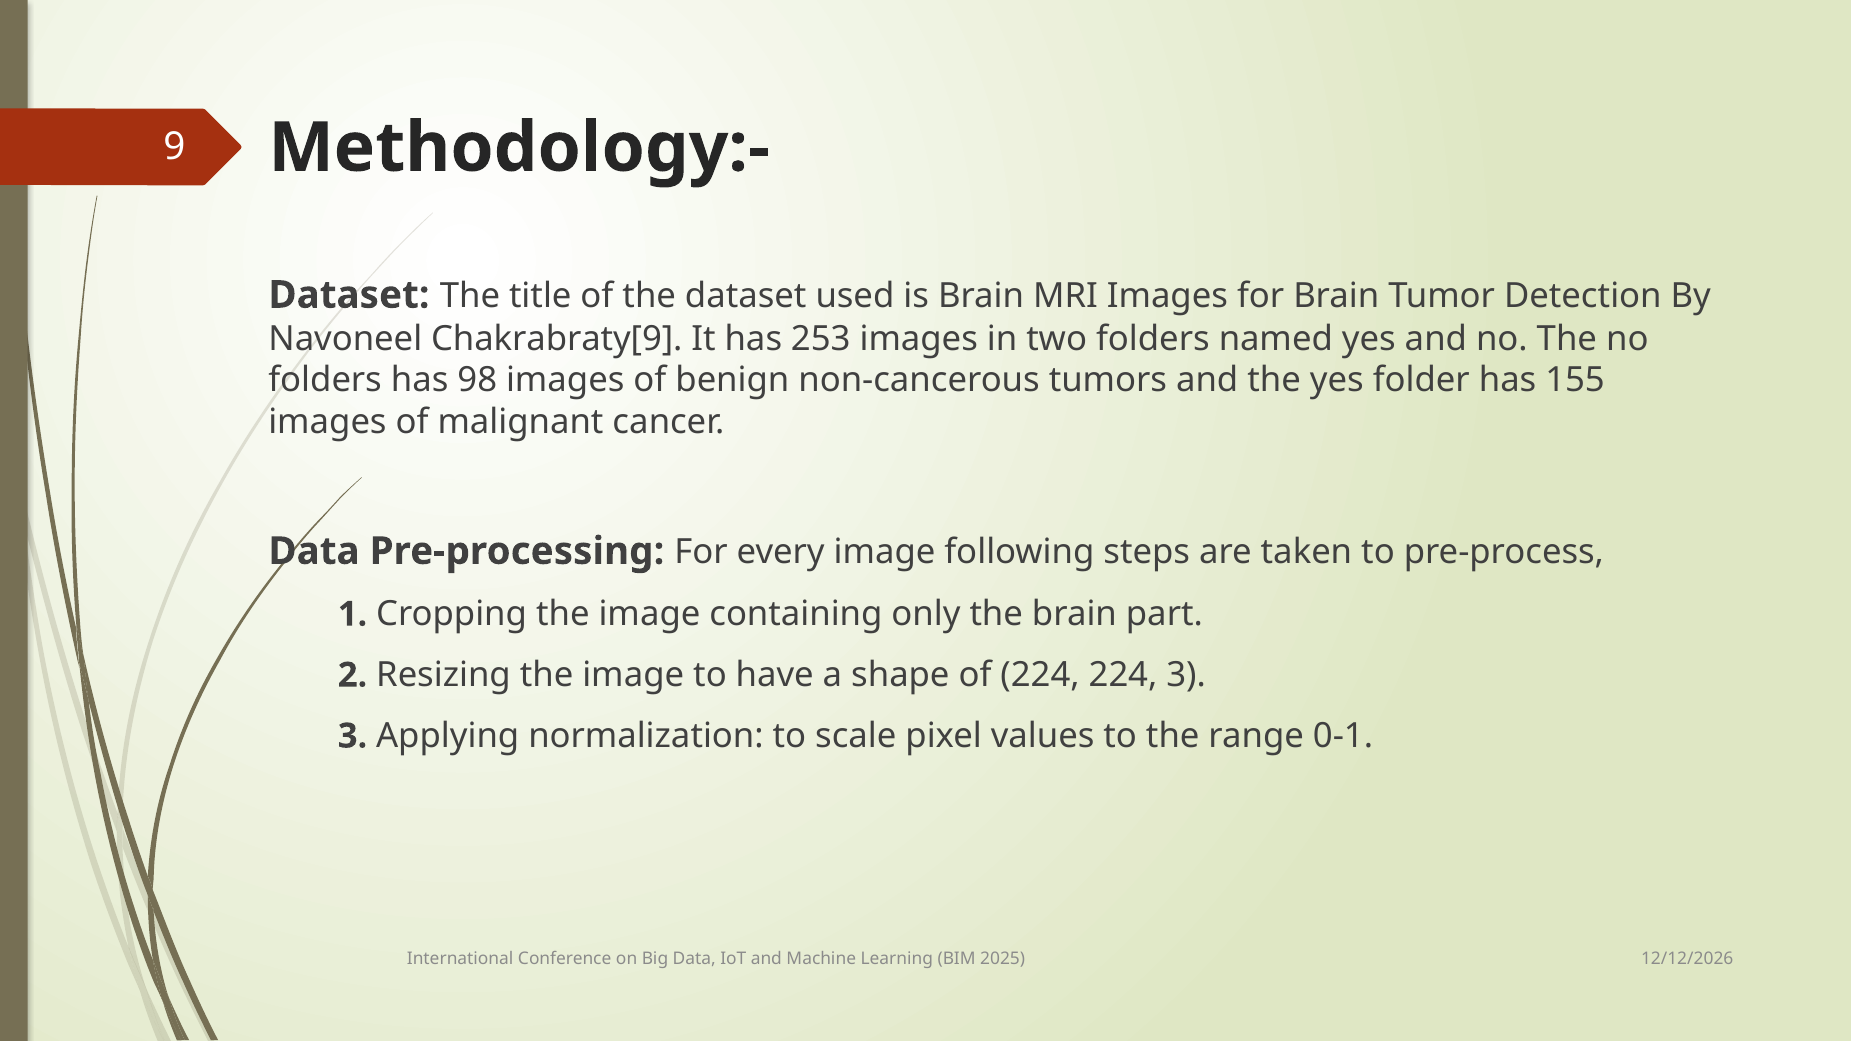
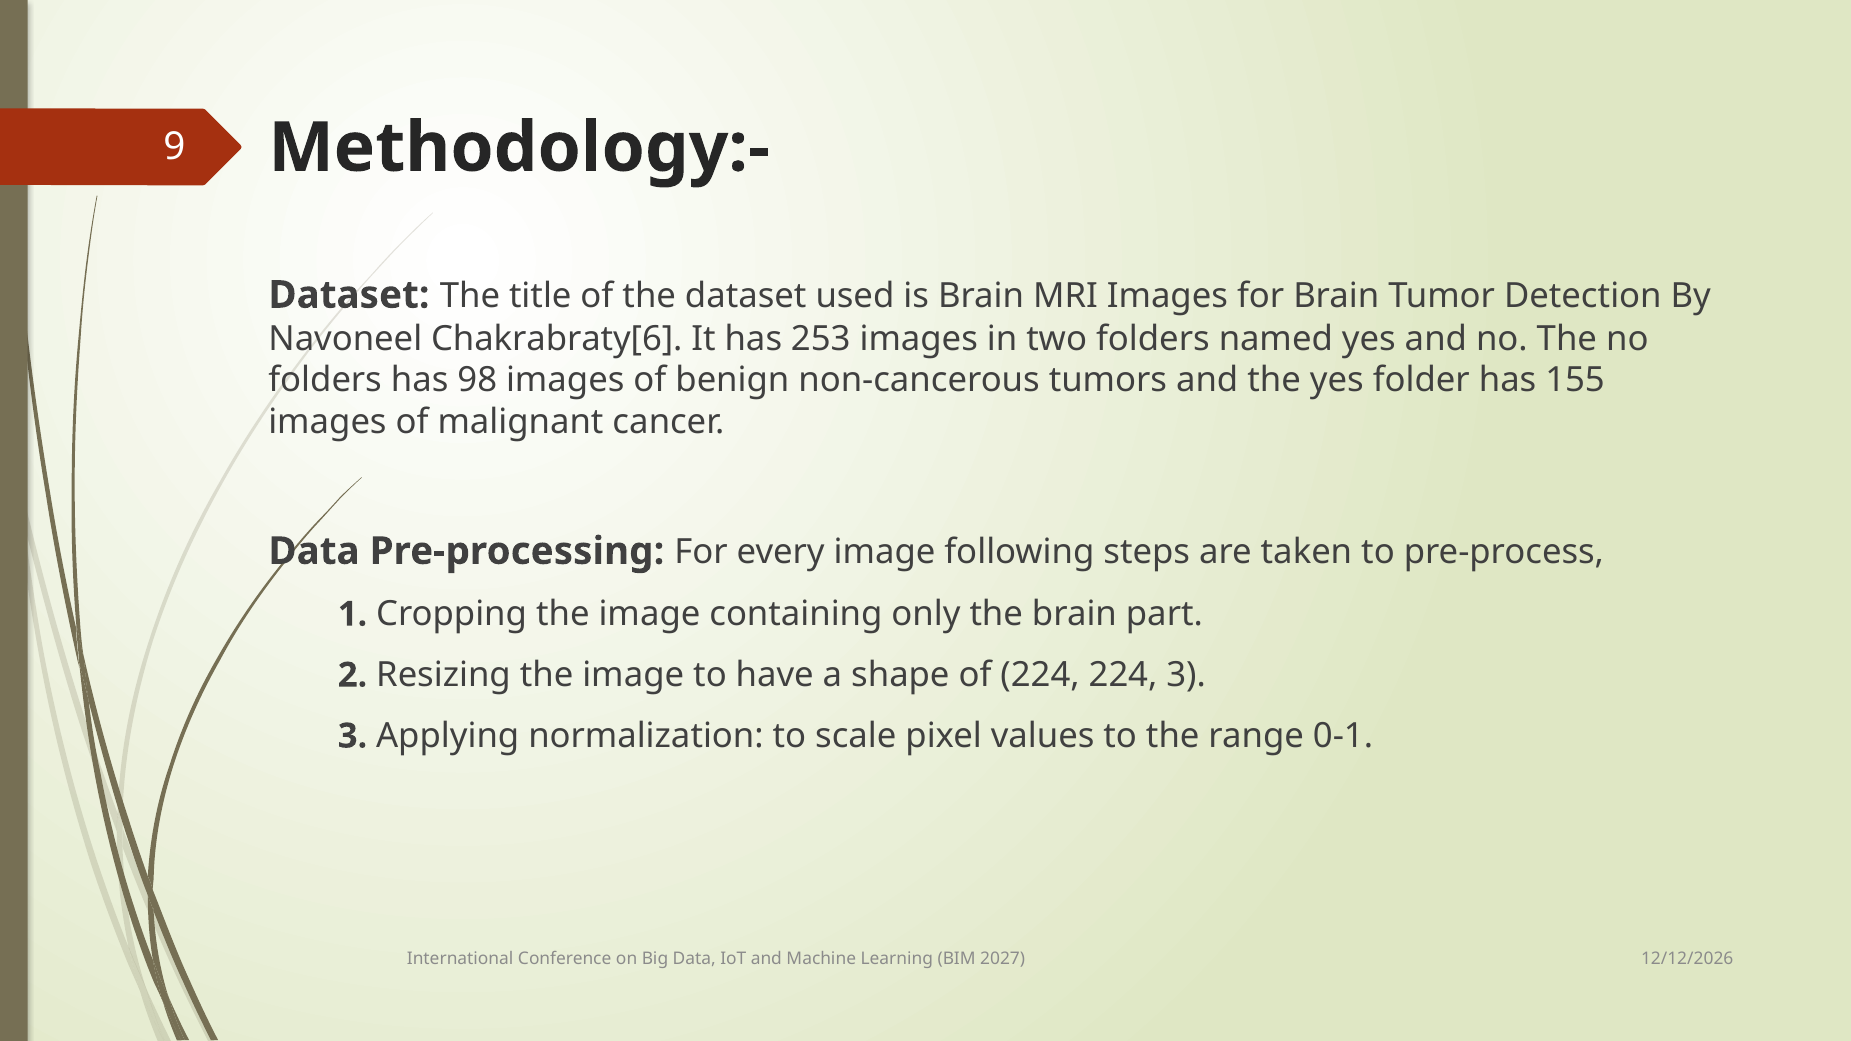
Chakrabraty[9: Chakrabraty[9 -> Chakrabraty[6
2025: 2025 -> 2027
